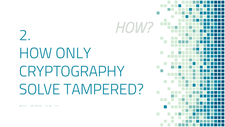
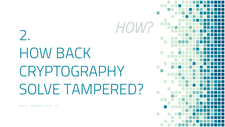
ONLY: ONLY -> BACK
